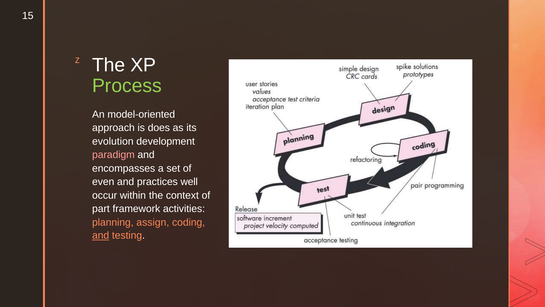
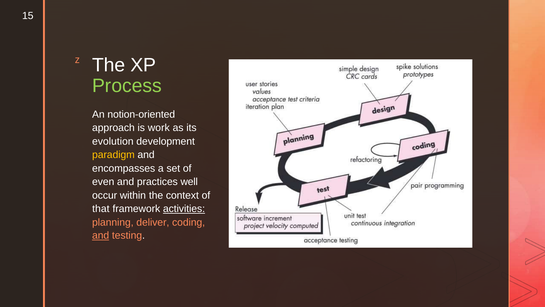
model-oriented: model-oriented -> notion-oriented
does: does -> work
paradigm colour: pink -> yellow
part: part -> that
activities underline: none -> present
assign: assign -> deliver
